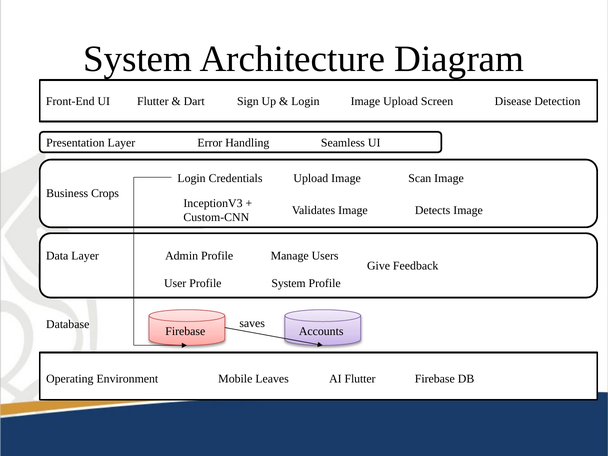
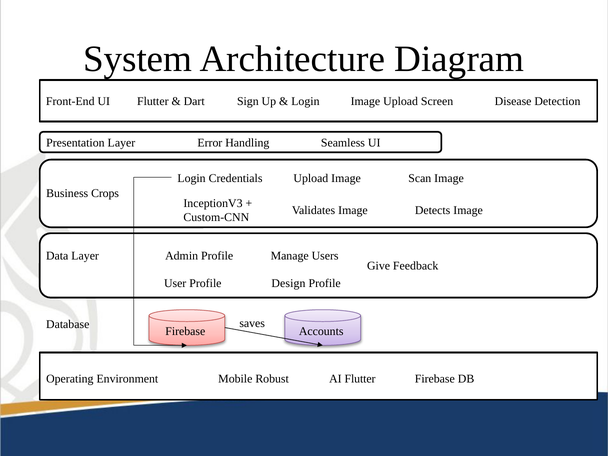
System at (289, 284): System -> Design
Leaves: Leaves -> Robust
